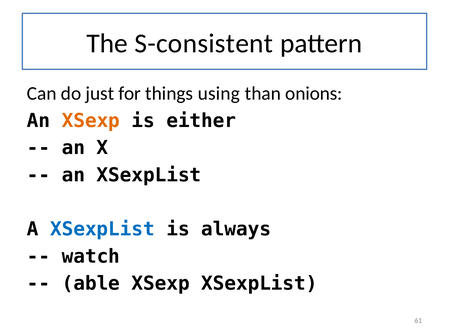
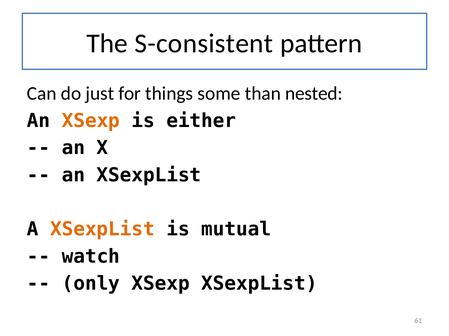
using: using -> some
onions: onions -> nested
XSexpList at (102, 230) colour: blue -> orange
always: always -> mutual
able: able -> only
